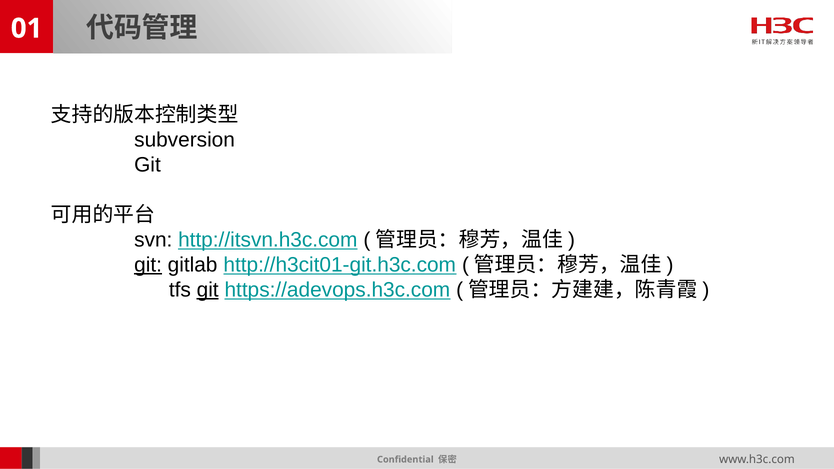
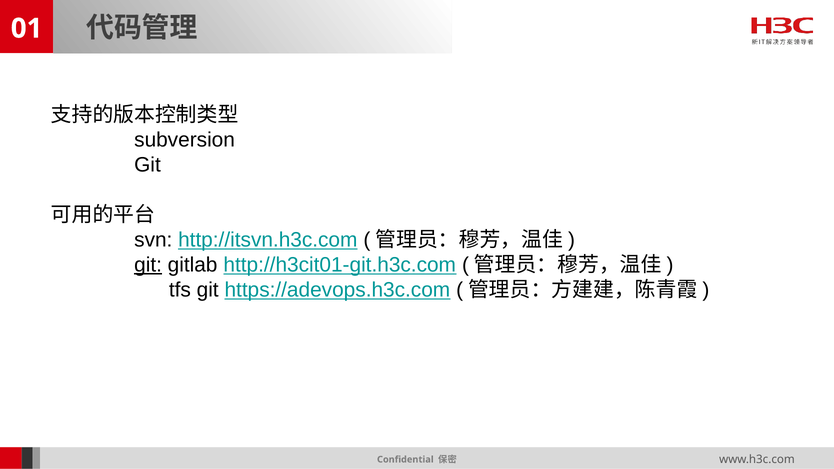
git at (208, 290) underline: present -> none
